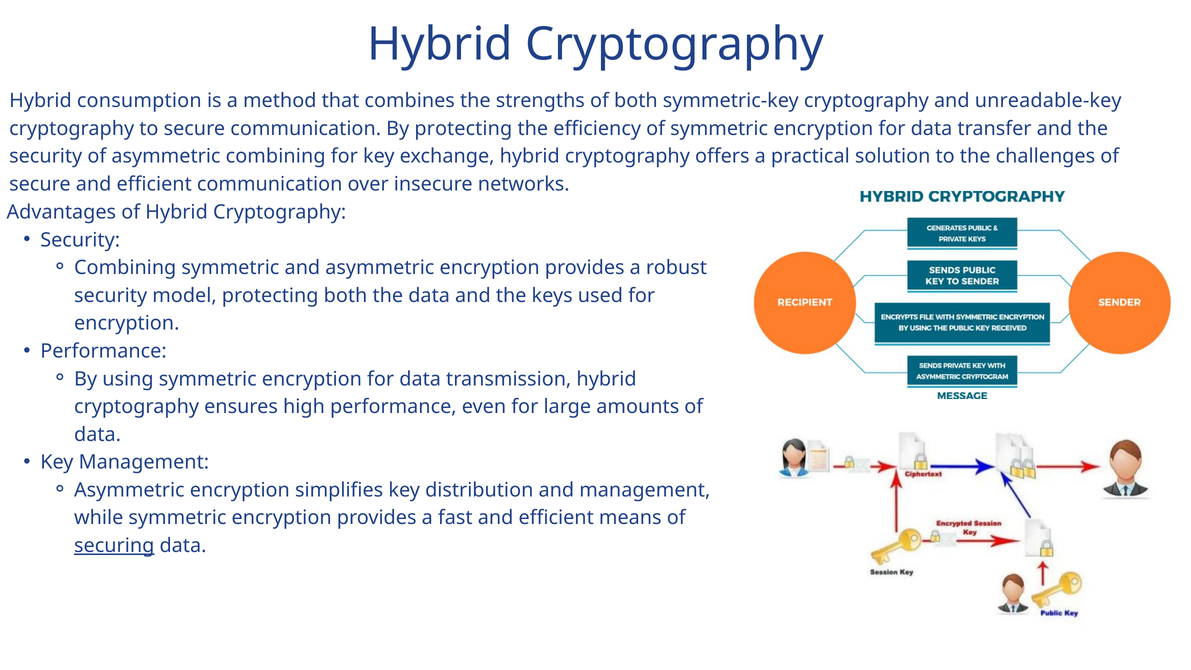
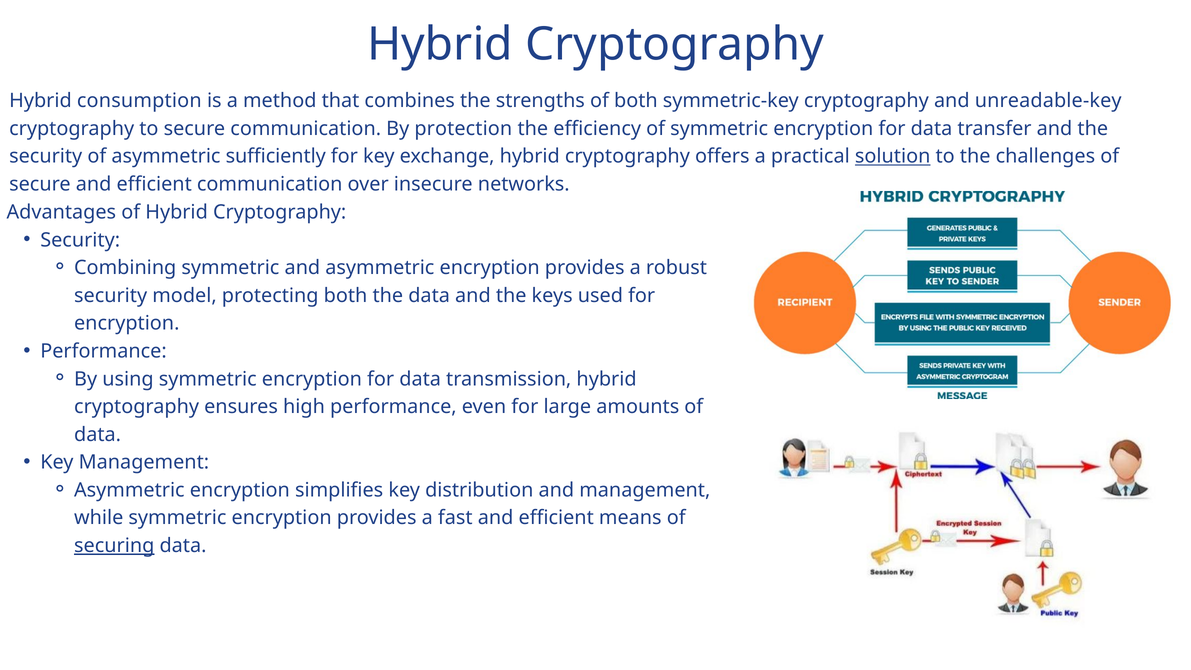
By protecting: protecting -> protection
asymmetric combining: combining -> sufficiently
solution underline: none -> present
